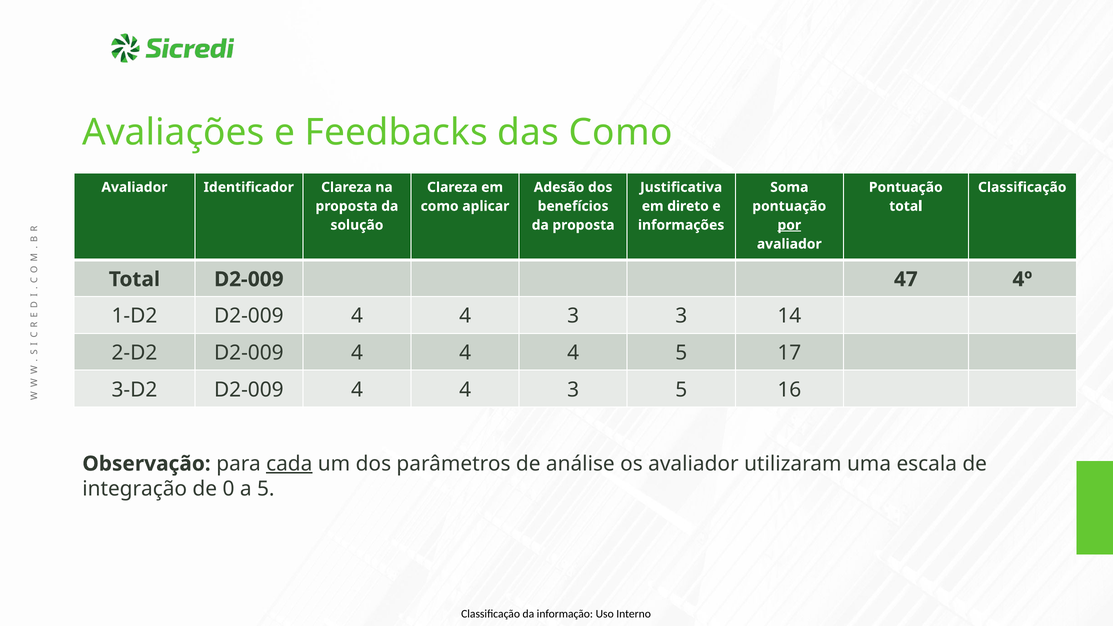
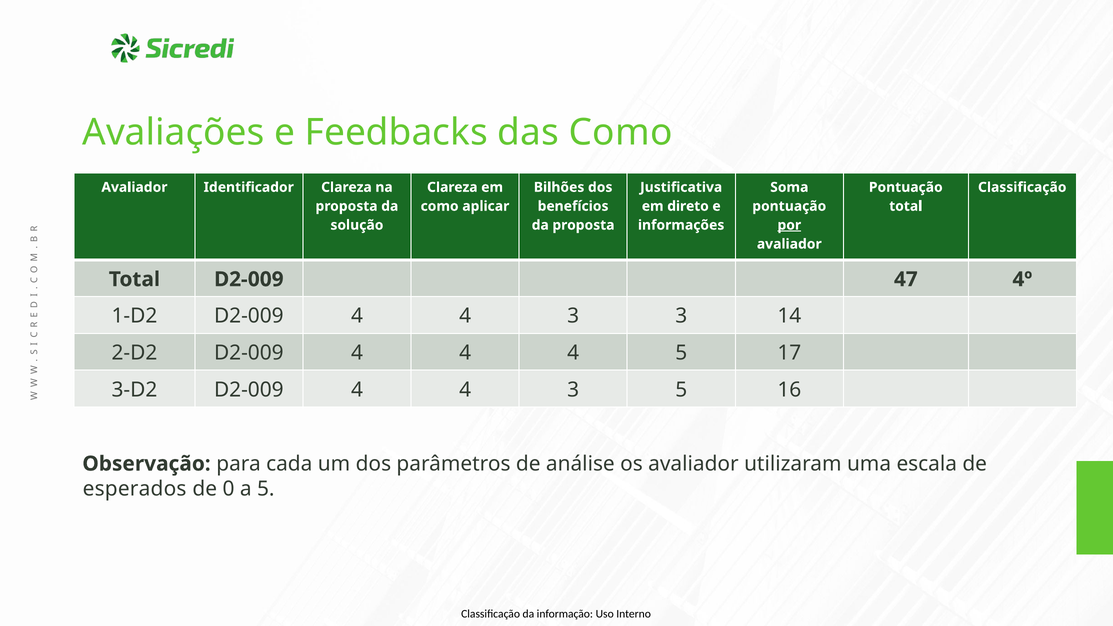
Adesão: Adesão -> Bilhões
cada underline: present -> none
integração: integração -> esperados
